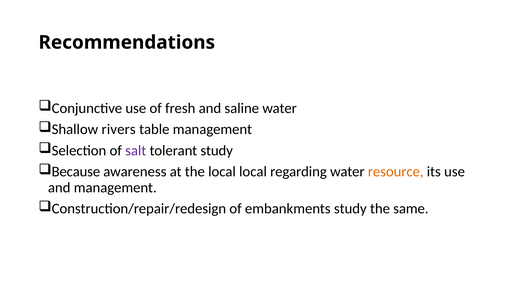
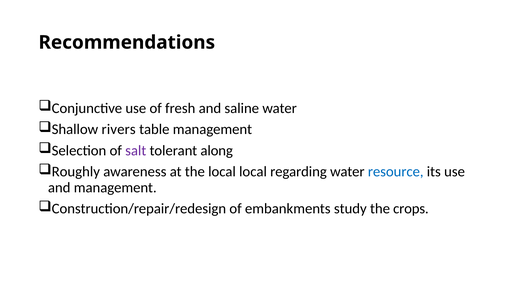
tolerant study: study -> along
Because: Because -> Roughly
resource colour: orange -> blue
same: same -> crops
